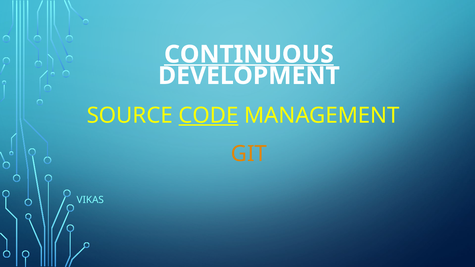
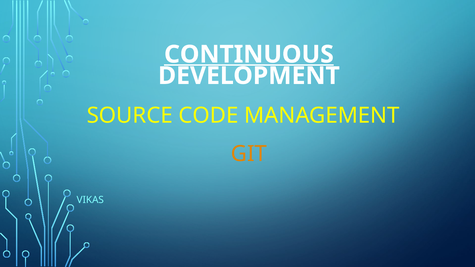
CODE underline: present -> none
